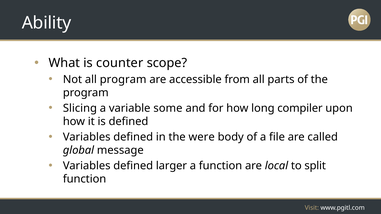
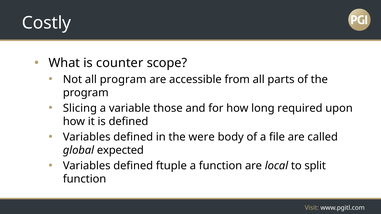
Ability: Ability -> Costly
some: some -> those
compiler: compiler -> required
message: message -> expected
larger: larger -> ftuple
